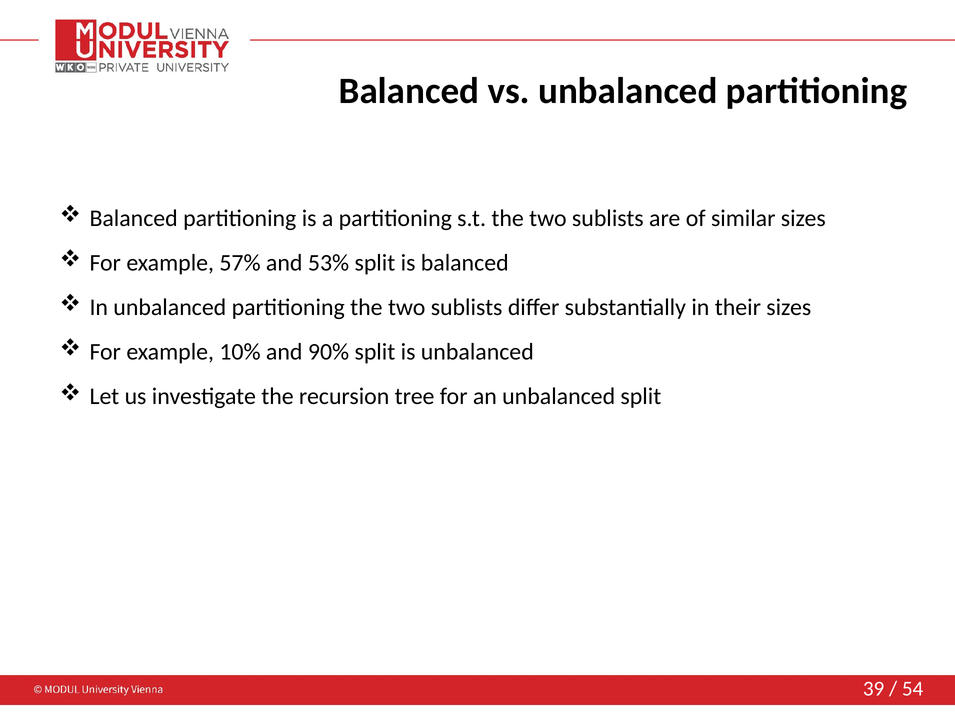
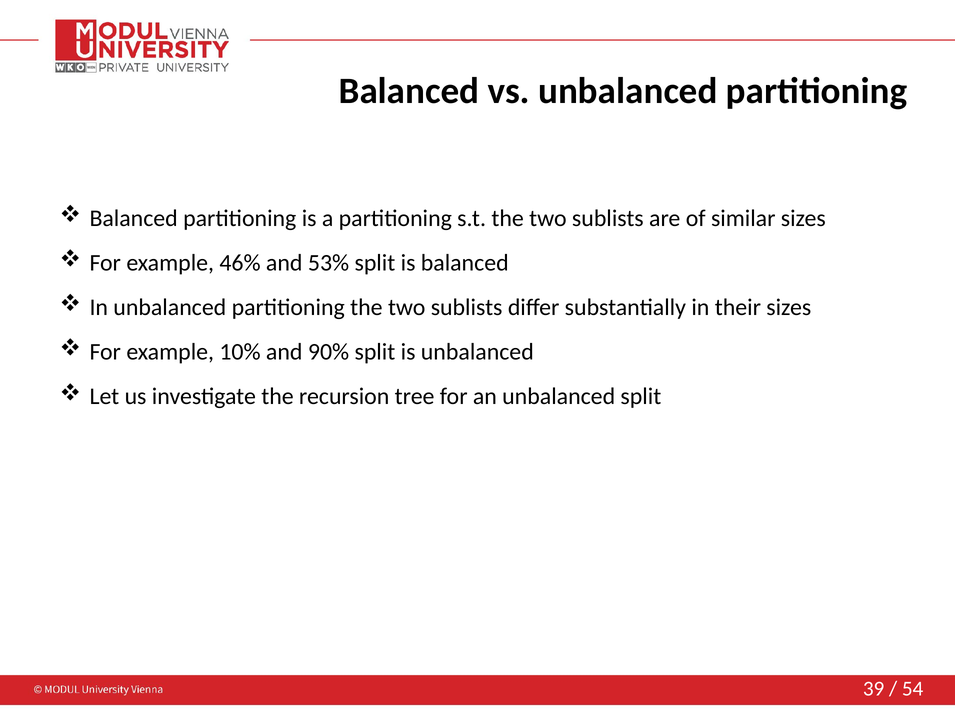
57%: 57% -> 46%
